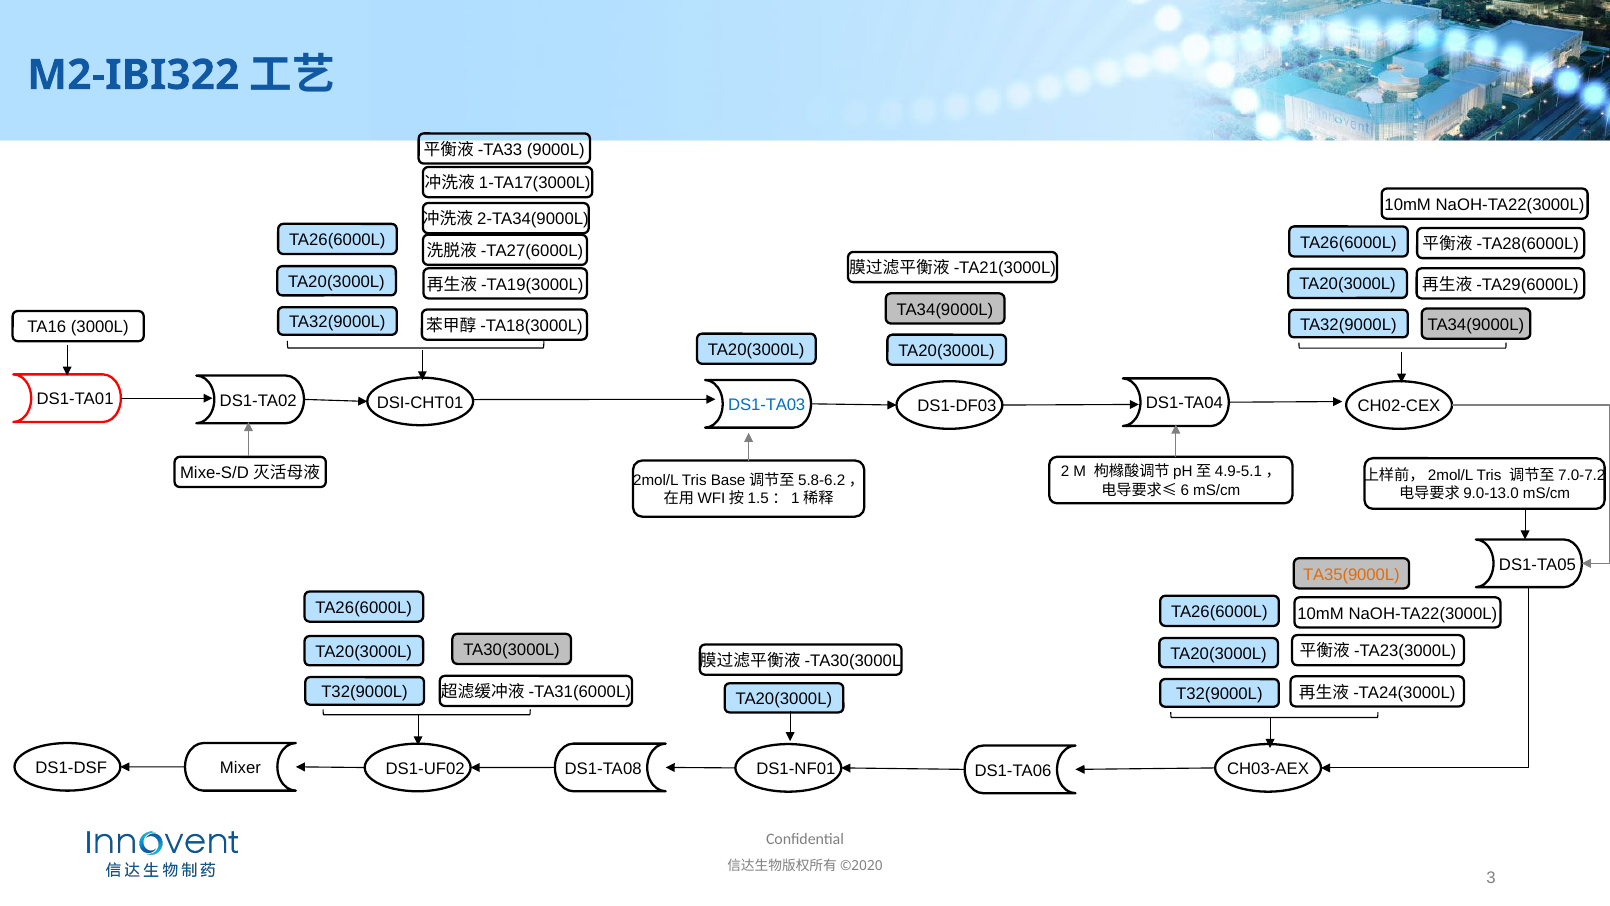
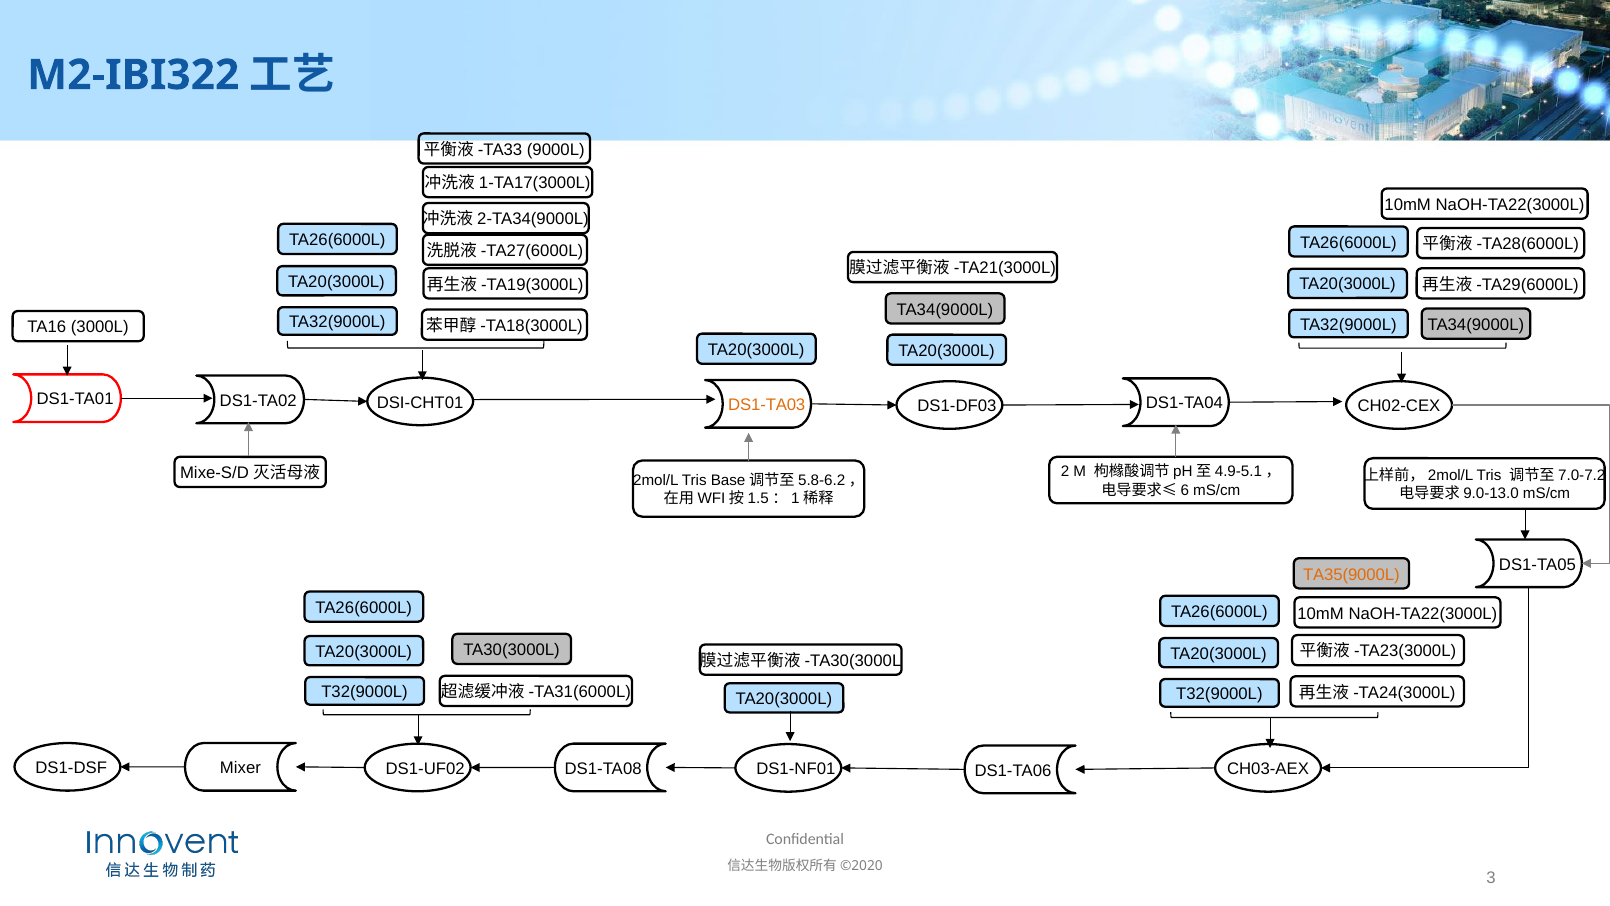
DS1-TA03 colour: blue -> orange
